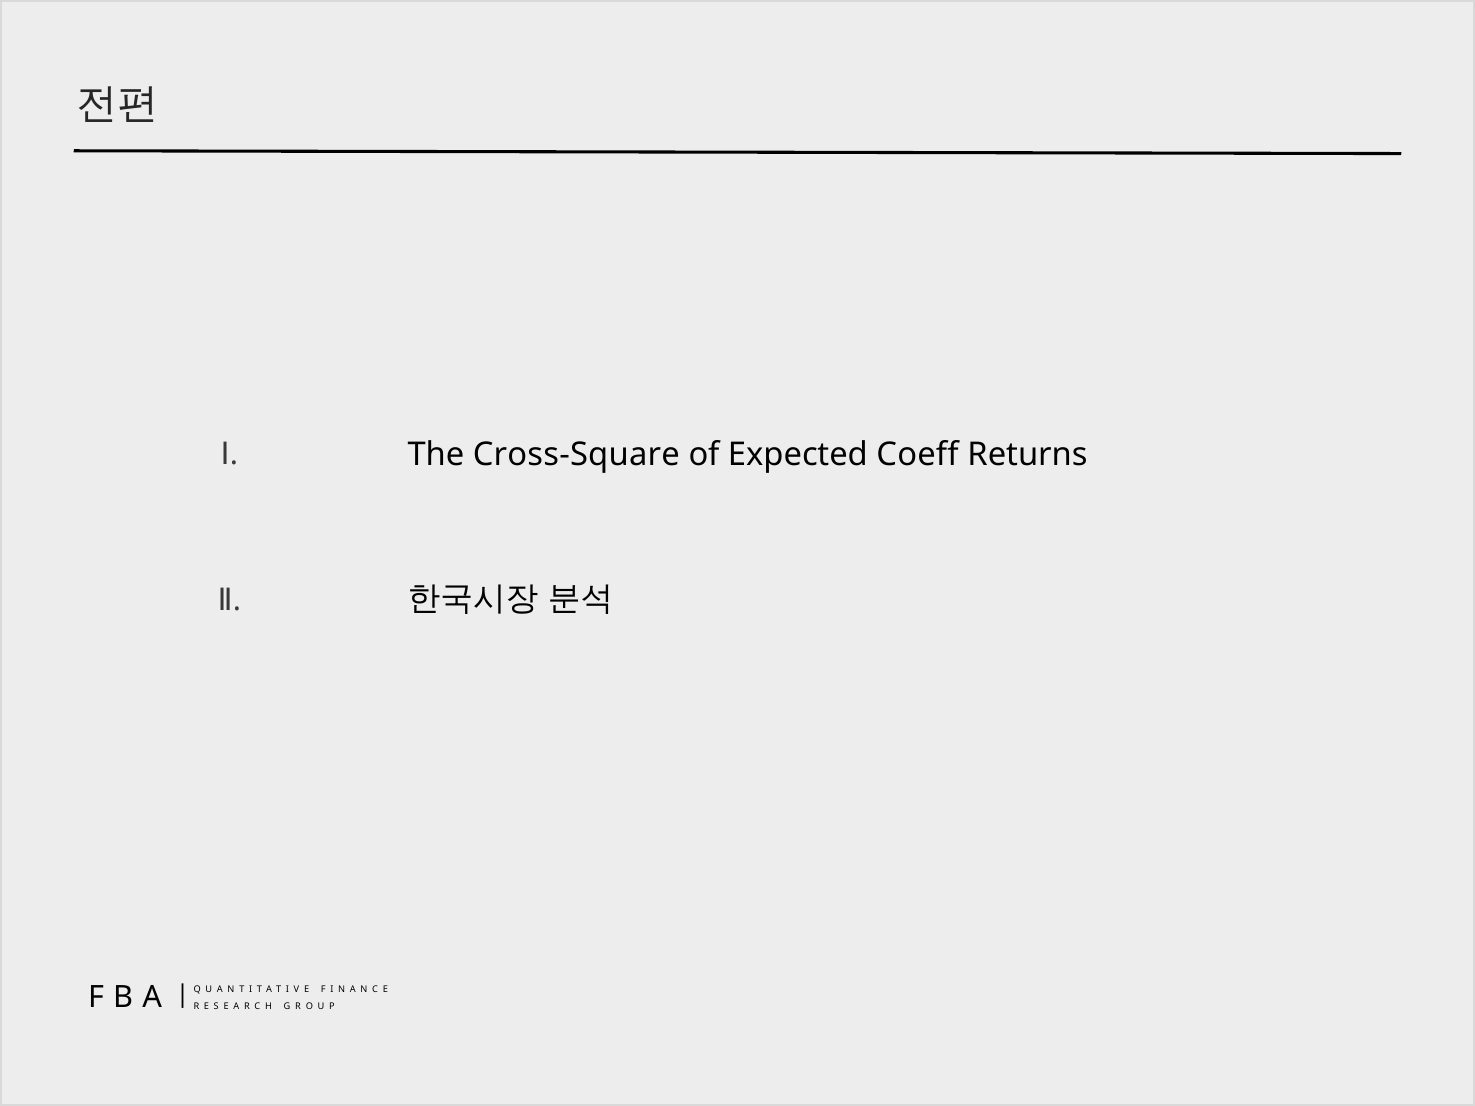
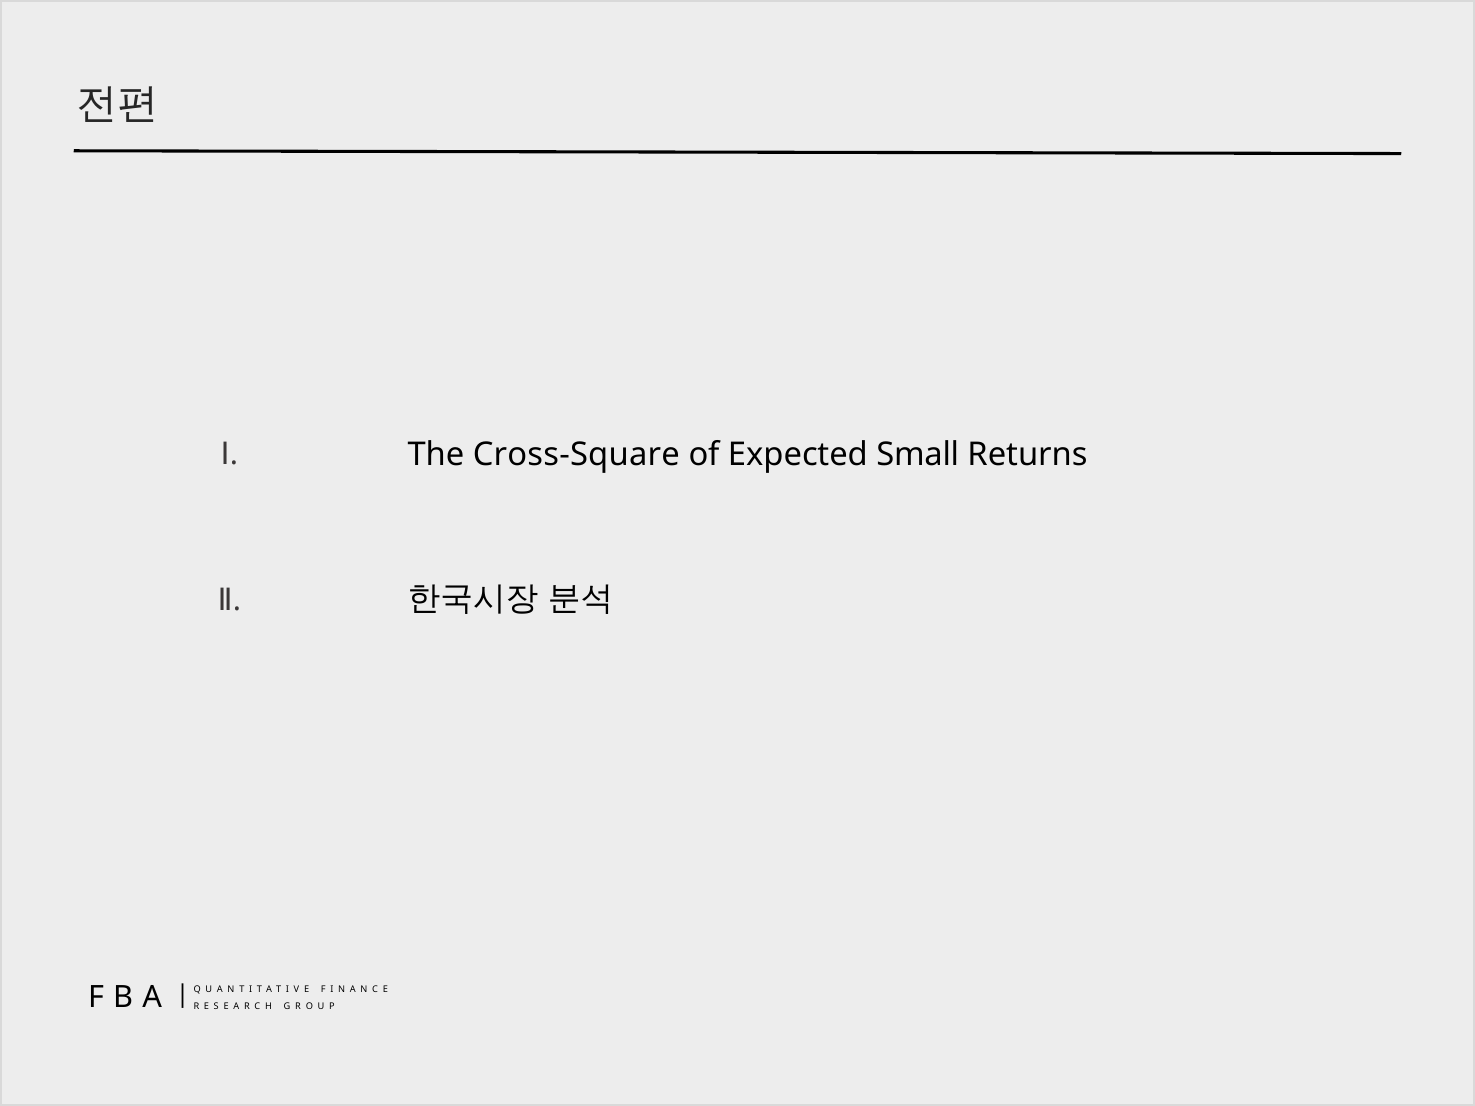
Coeff: Coeff -> Small
